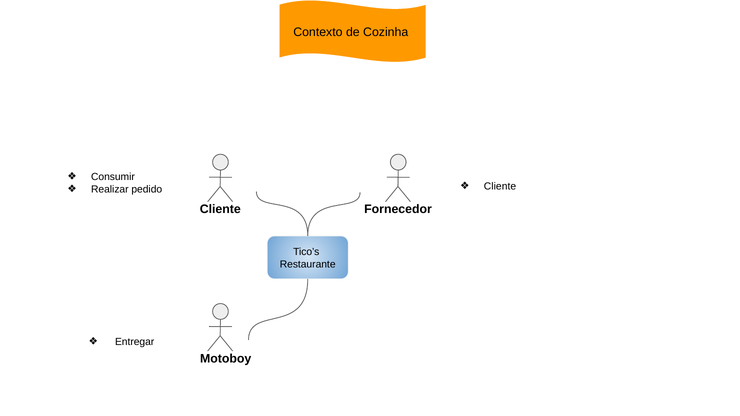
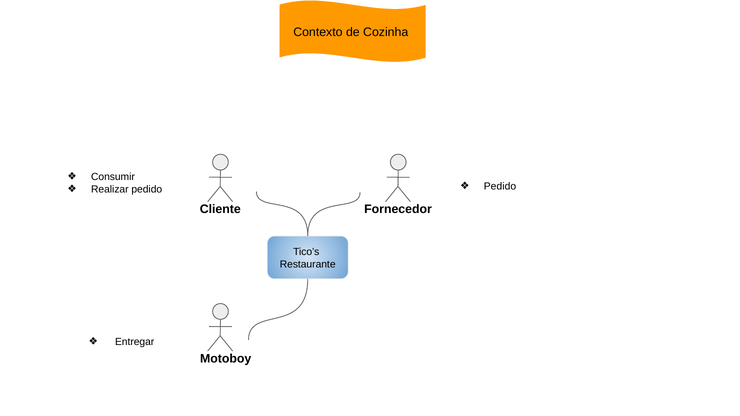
Cliente at (500, 187): Cliente -> Pedido
